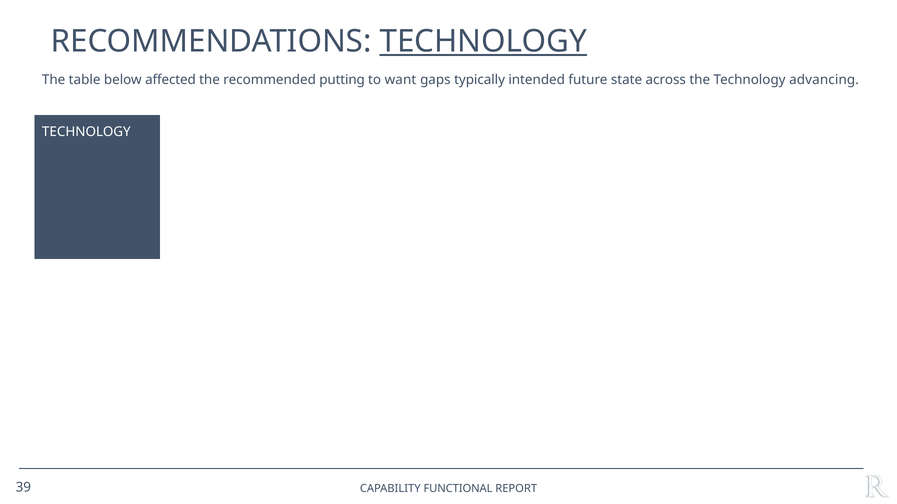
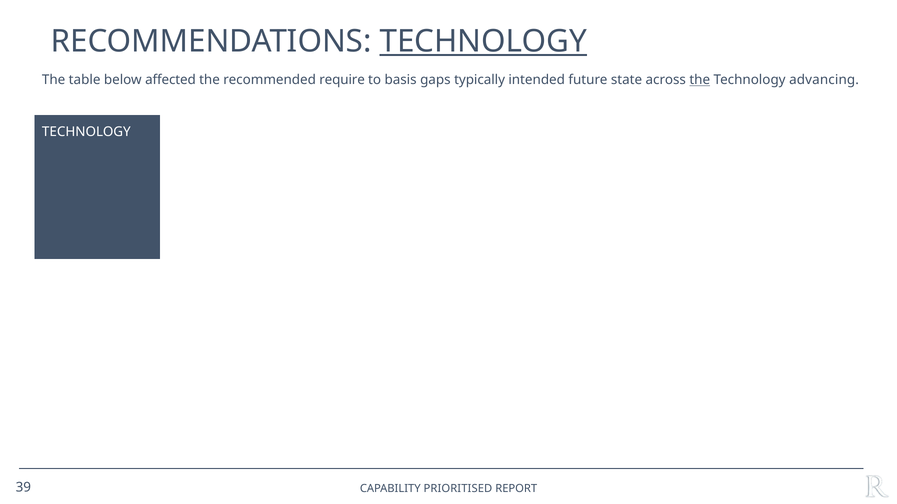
putting: putting -> require
want: want -> basis
the at (700, 80) underline: none -> present
FUNCTIONAL: FUNCTIONAL -> PRIORITISED
